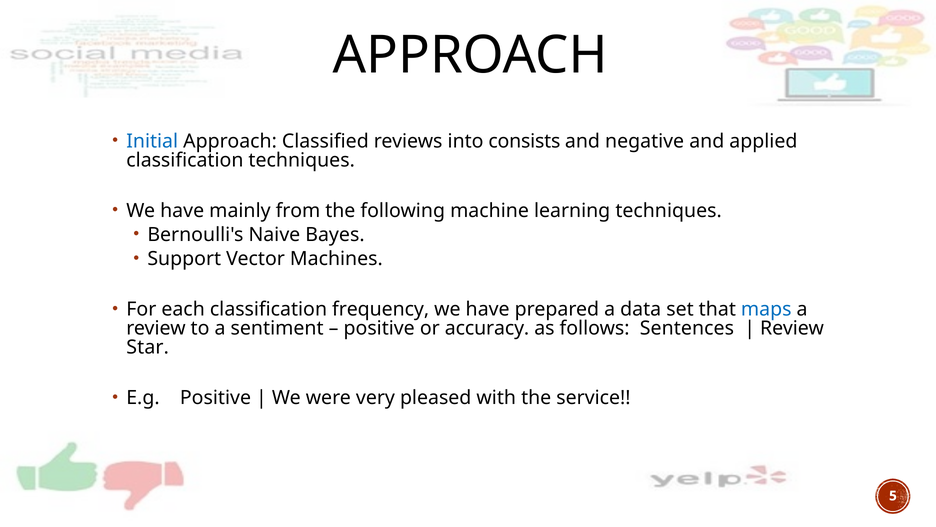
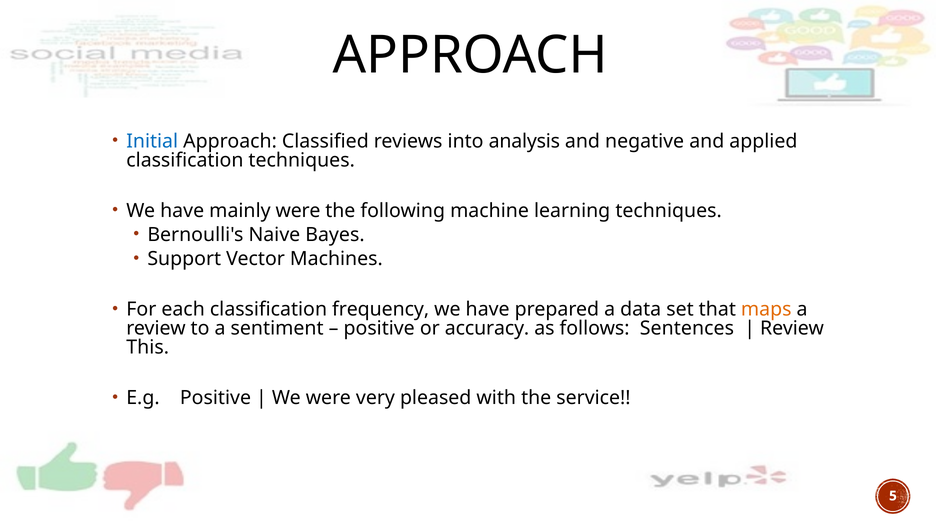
consists: consists -> analysis
mainly from: from -> were
maps colour: blue -> orange
Star: Star -> This
